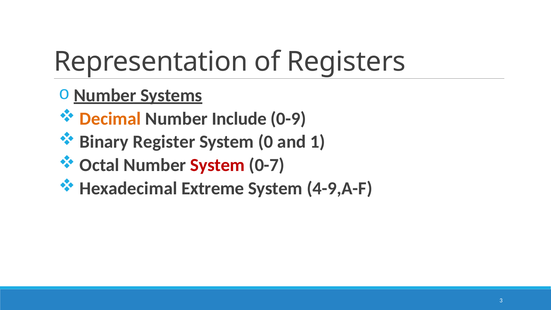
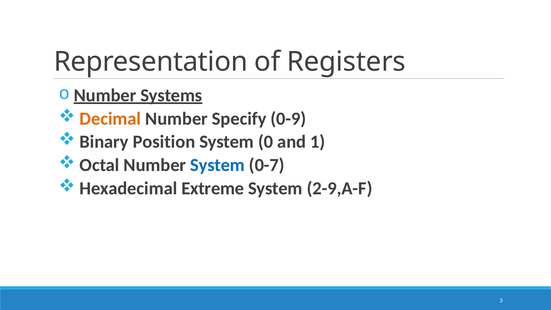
Include: Include -> Specify
Register: Register -> Position
System at (218, 165) colour: red -> blue
4-9,A-F: 4-9,A-F -> 2-9,A-F
